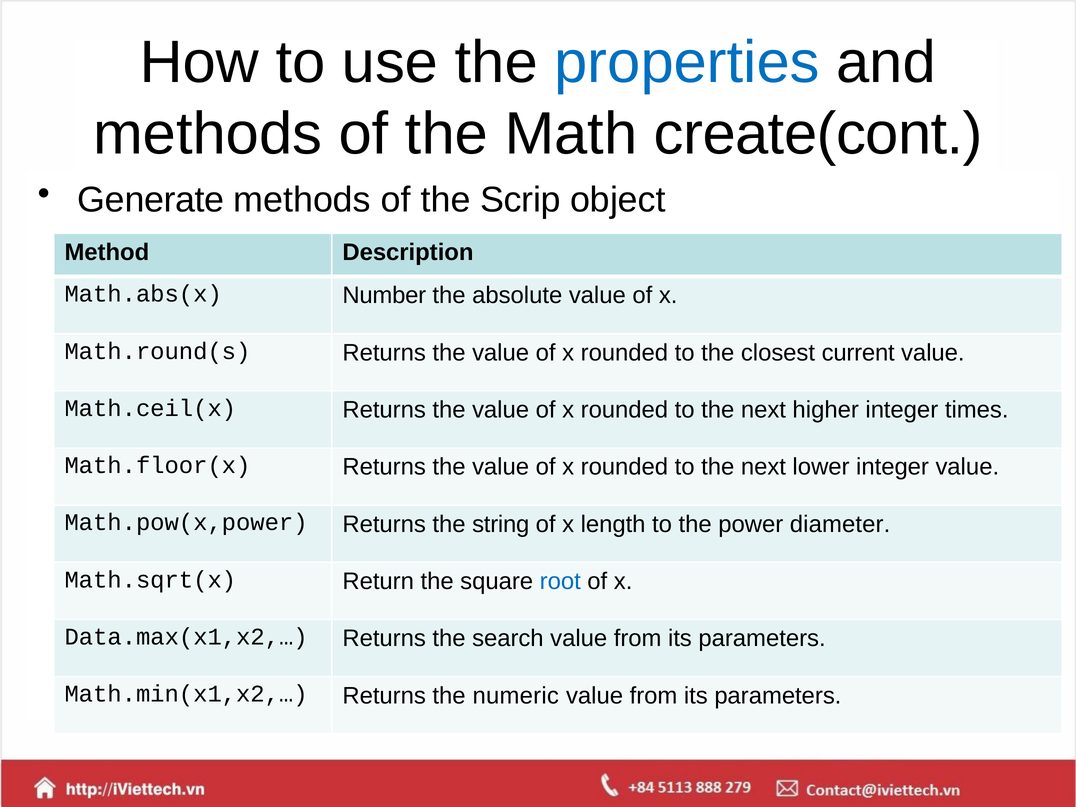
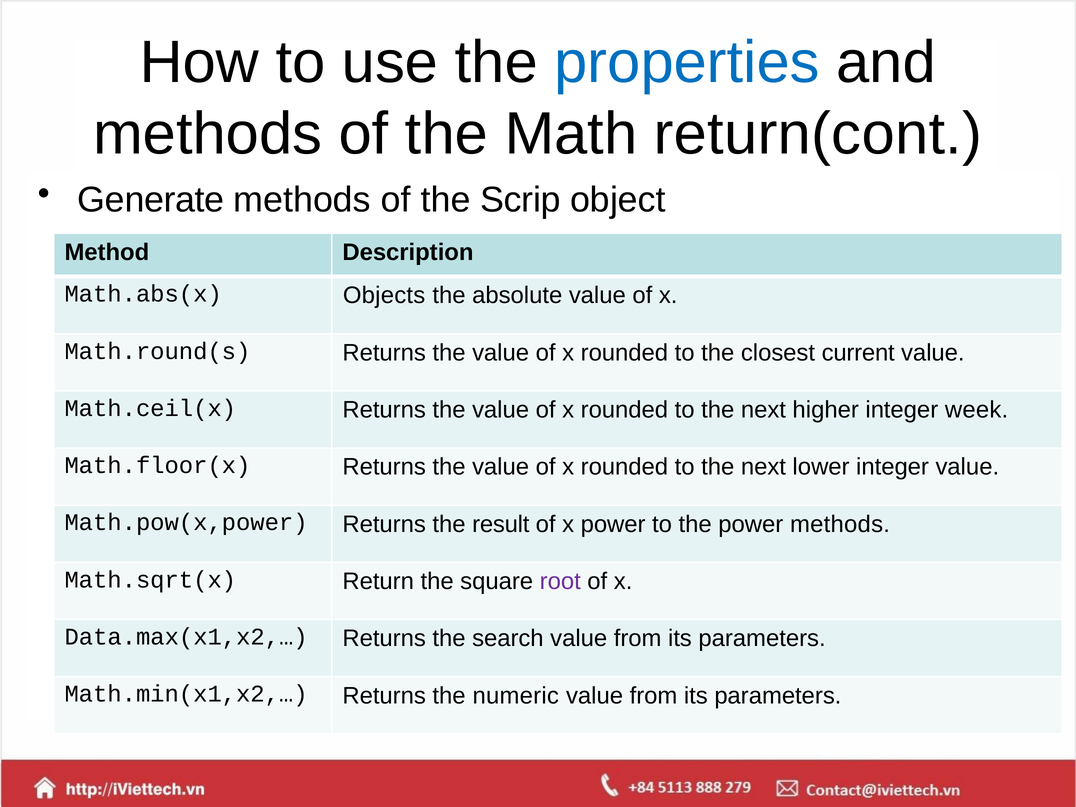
create(cont: create(cont -> return(cont
Number: Number -> Objects
times: times -> week
string: string -> result
x length: length -> power
power diameter: diameter -> methods
root colour: blue -> purple
